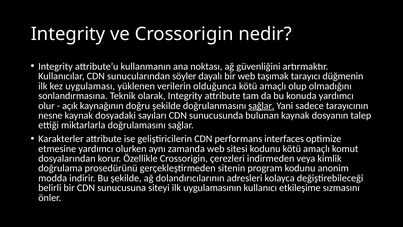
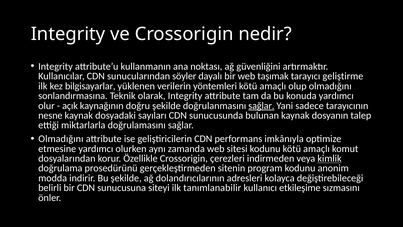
düğmenin: düğmenin -> geliştirme
uygulaması: uygulaması -> bilgisayarlar
olduğunca: olduğunca -> yöntemleri
Karakterler at (61, 139): Karakterler -> Olmadığını
interfaces: interfaces -> imkânıyla
kimlik underline: none -> present
uygulamasının: uygulamasının -> tanımlanabilir
